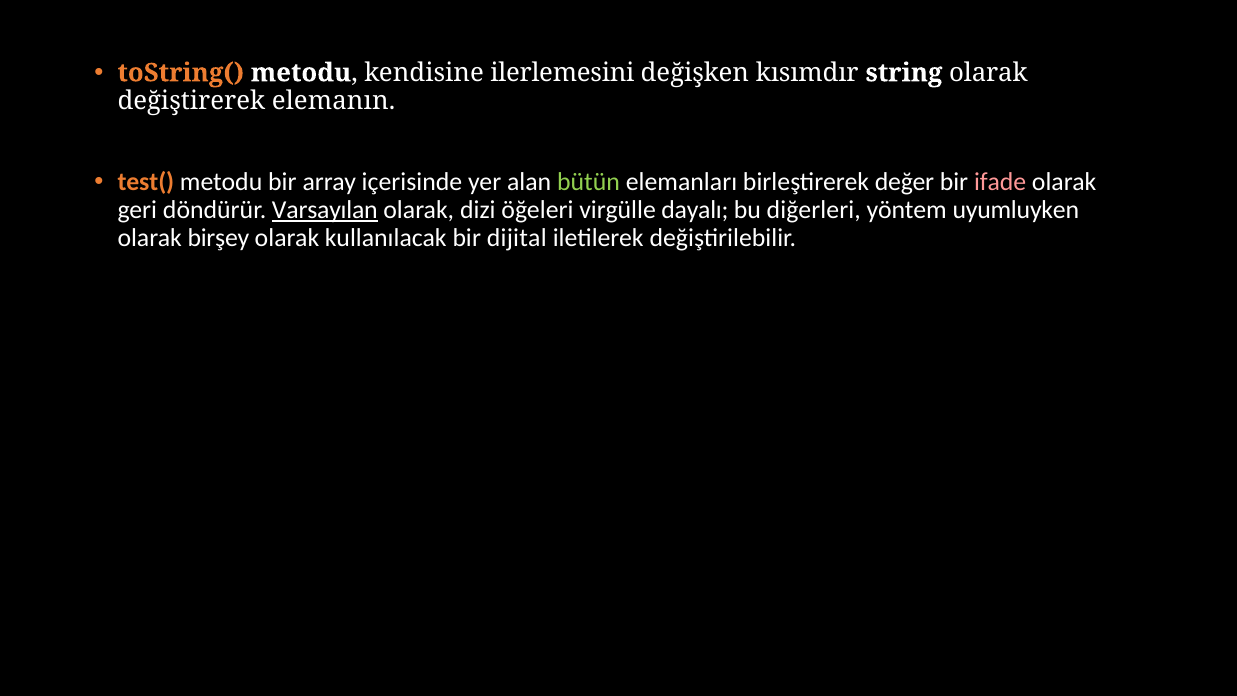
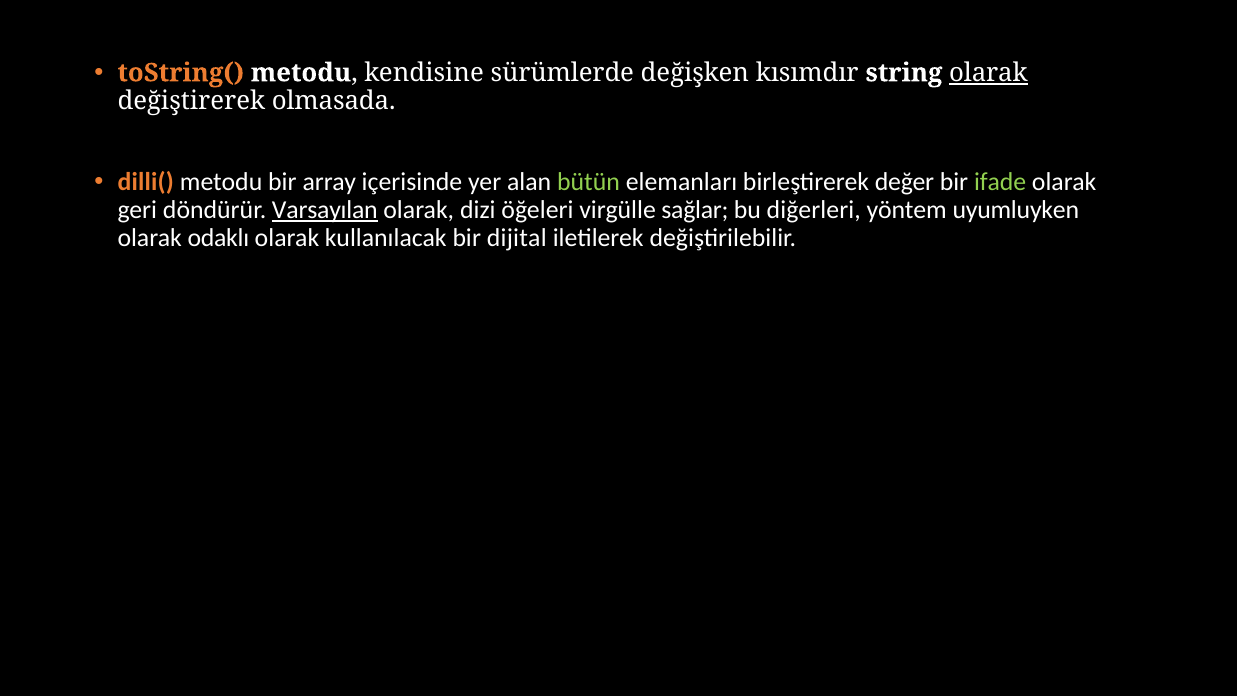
ilerlemesini: ilerlemesini -> sürümlerde
olarak at (988, 73) underline: none -> present
elemanın: elemanın -> olmasada
test(: test( -> dilli(
ifade colour: pink -> light green
dayalı: dayalı -> sağlar
birşey: birşey -> odaklı
